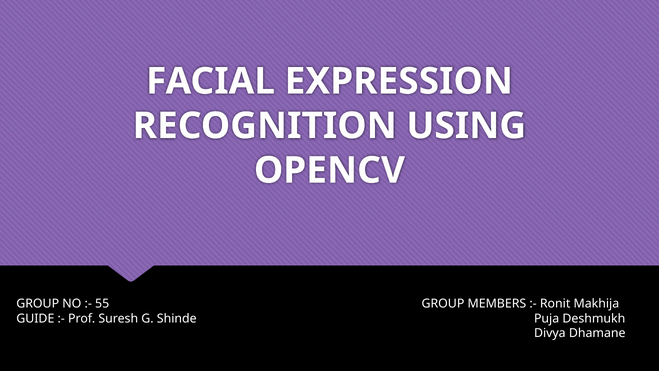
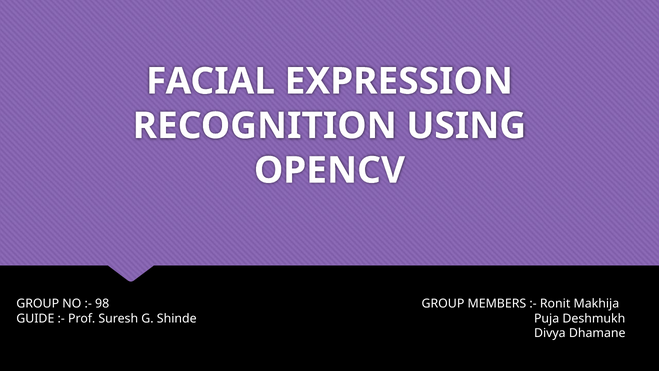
55: 55 -> 98
